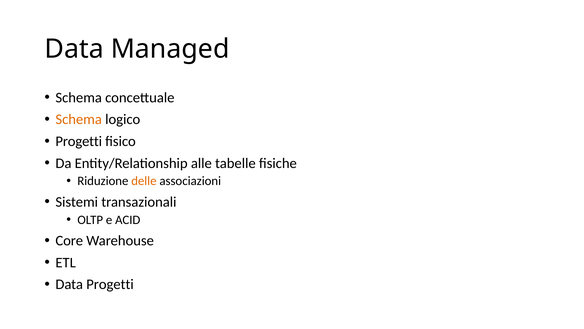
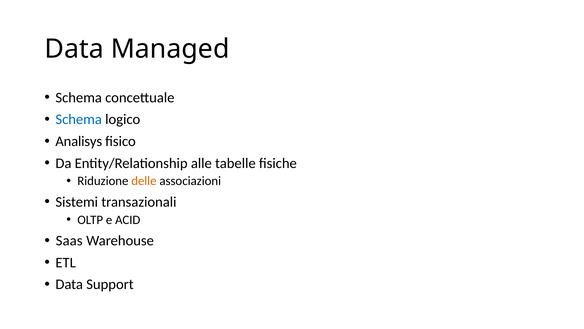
Schema at (79, 119) colour: orange -> blue
Progetti at (79, 141): Progetti -> Analisys
Core: Core -> Saas
Data Progetti: Progetti -> Support
